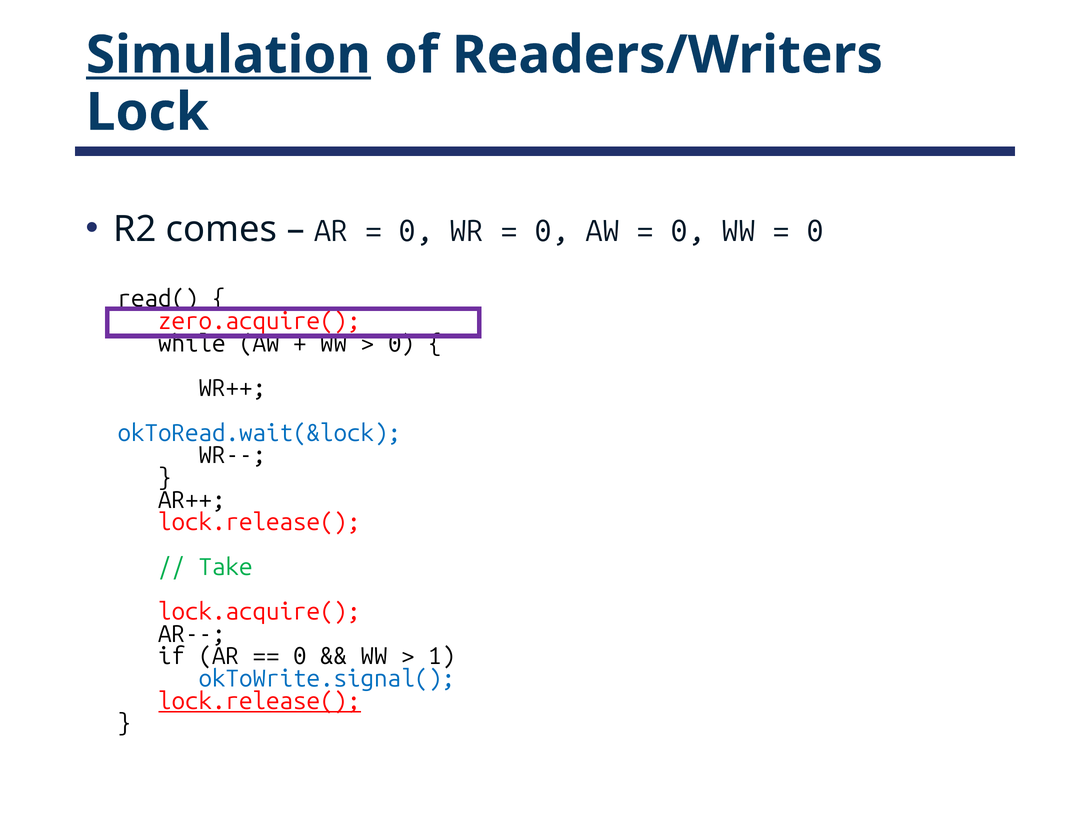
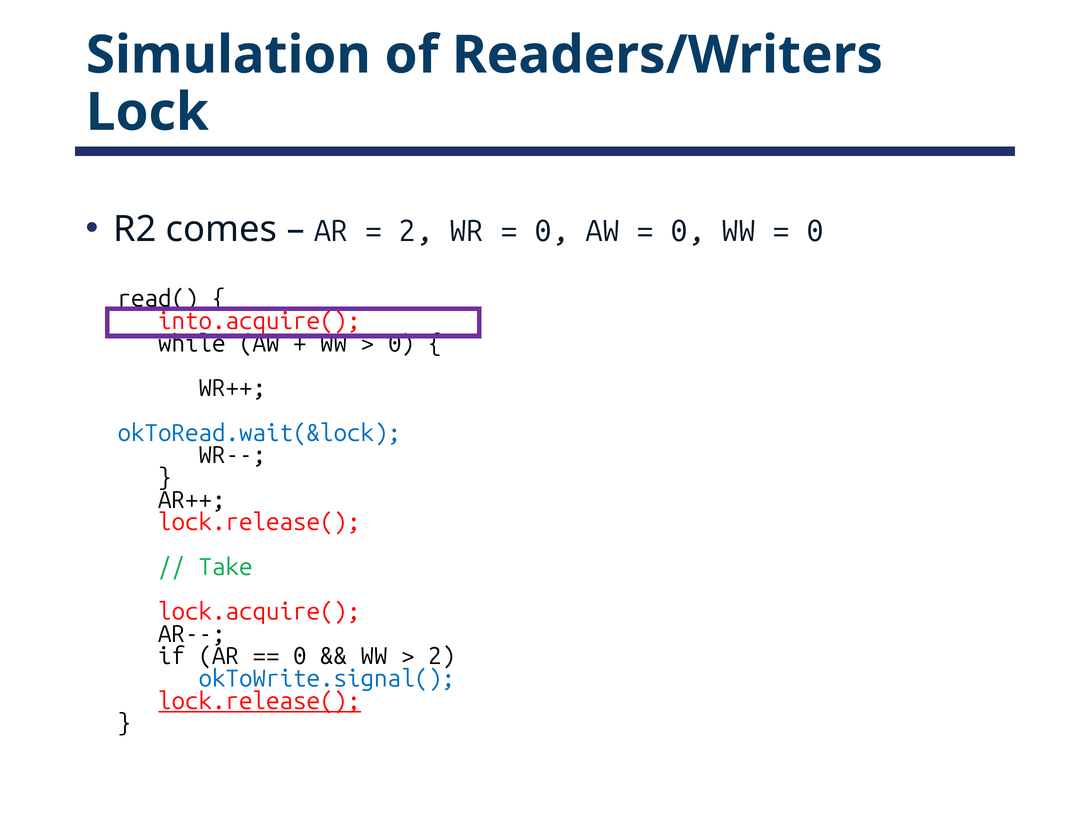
Simulation underline: present -> none
0 at (416, 232): 0 -> 2
zero.acquire(: zero.acquire( -> into.acquire(
1 at (442, 657): 1 -> 2
